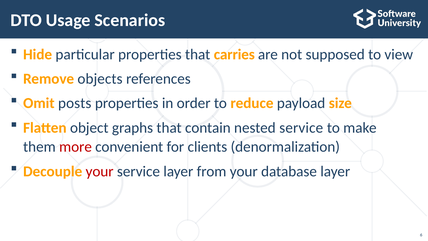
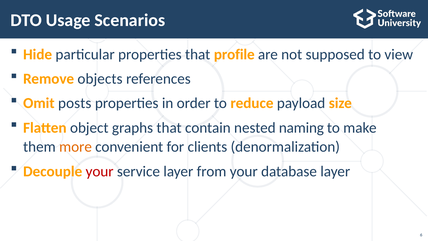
carries: carries -> profile
nested service: service -> naming
more colour: red -> orange
